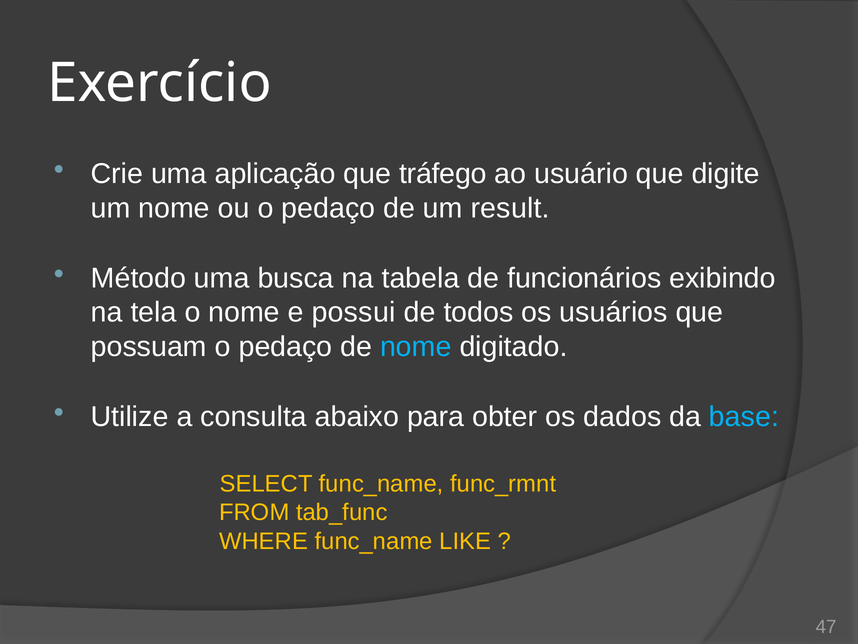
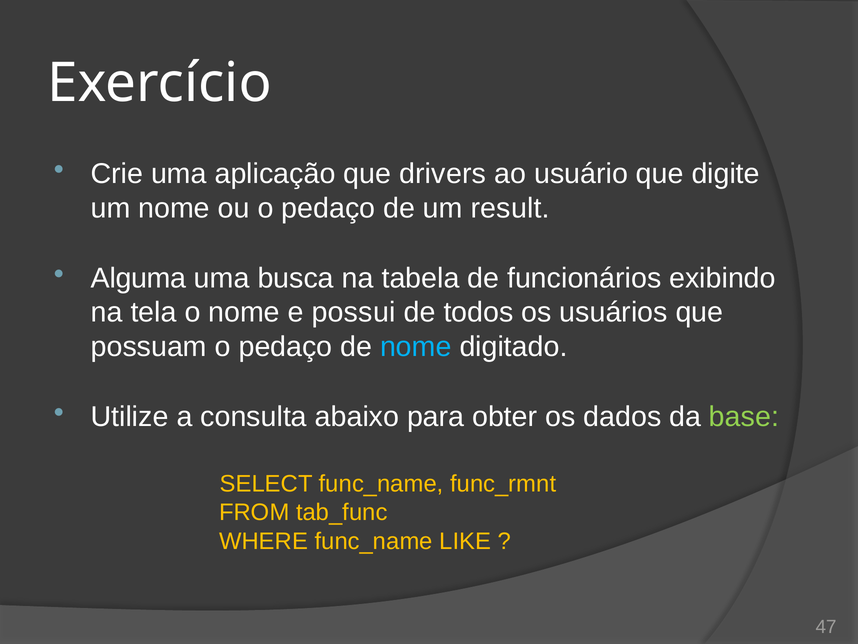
tráfego: tráfego -> drivers
Método: Método -> Alguma
base colour: light blue -> light green
